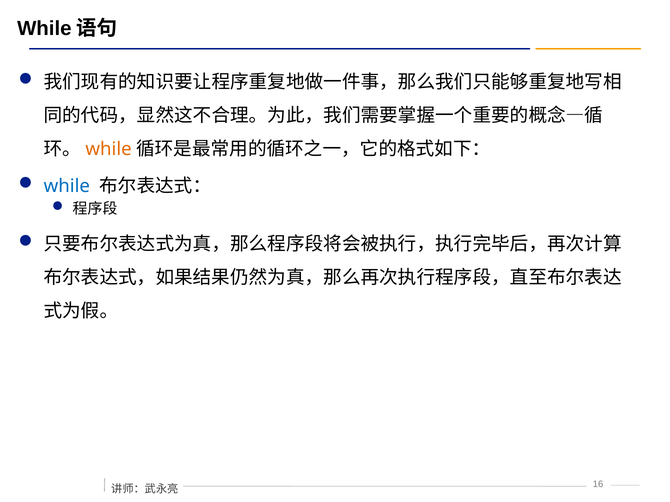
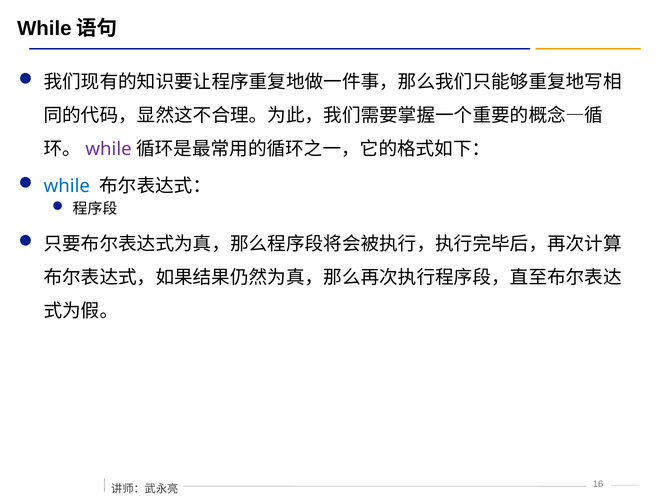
while at (109, 149) colour: orange -> purple
